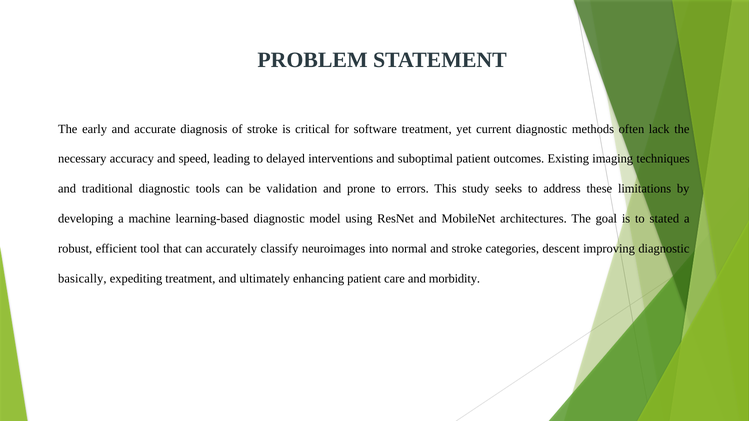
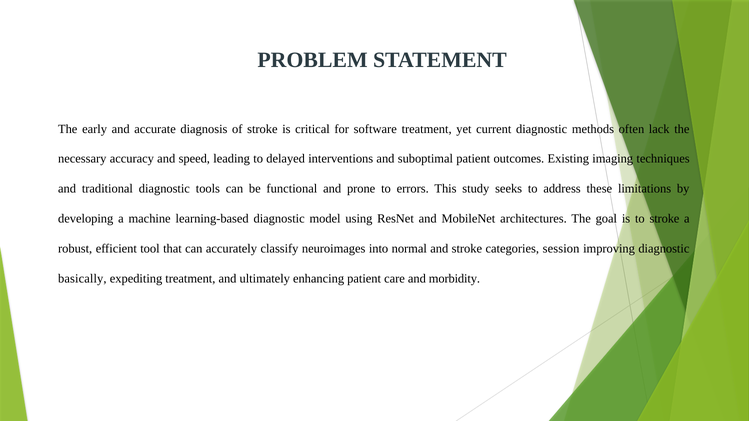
validation: validation -> functional
to stated: stated -> stroke
descent: descent -> session
